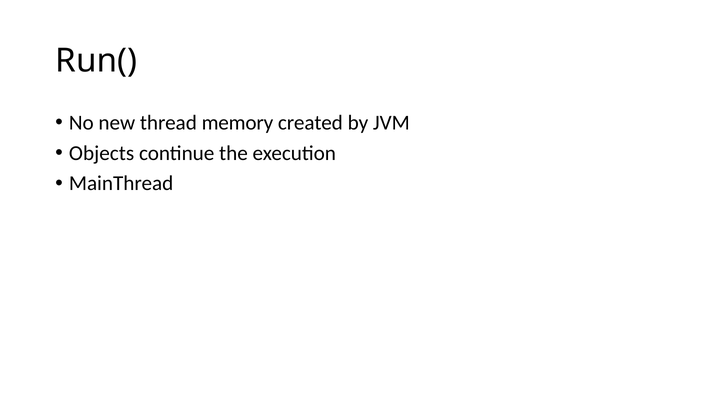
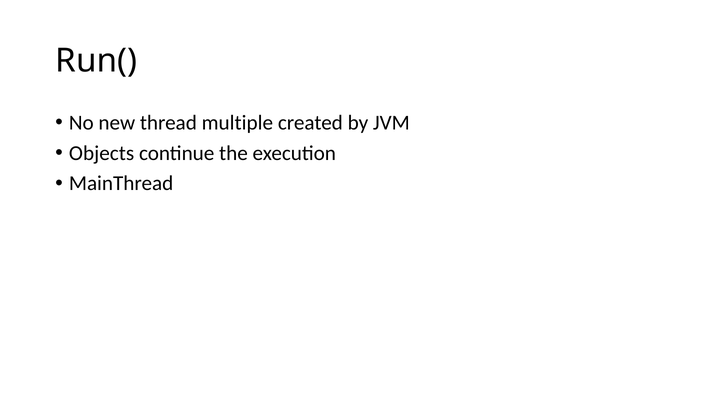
memory: memory -> multiple
